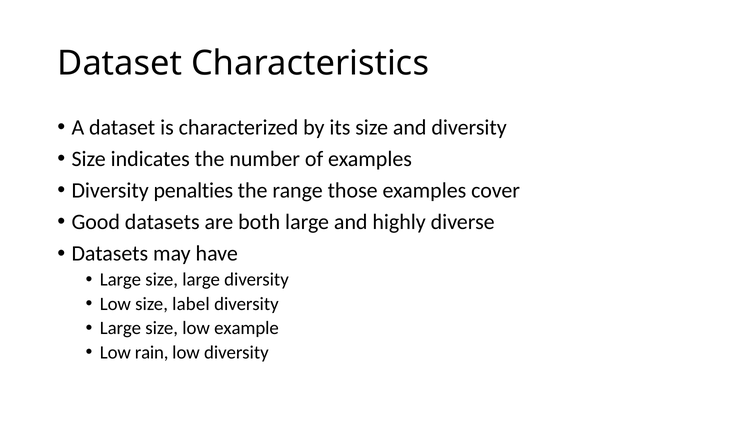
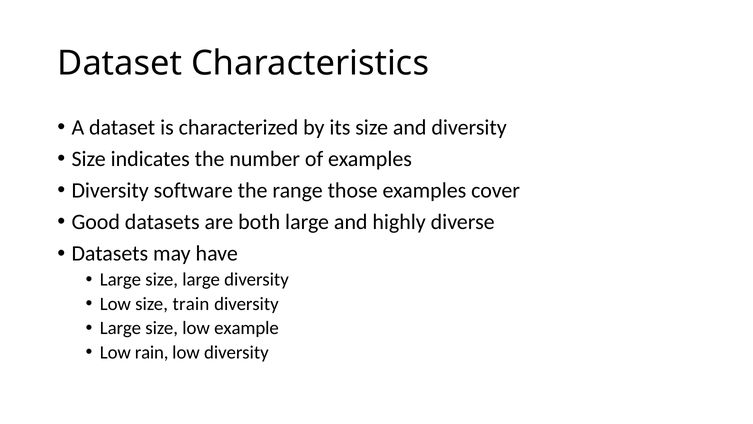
penalties: penalties -> software
label: label -> train
